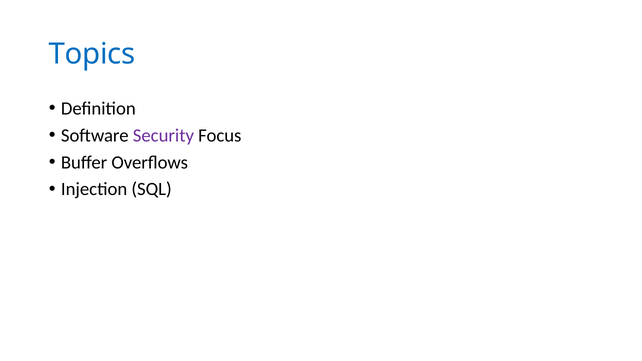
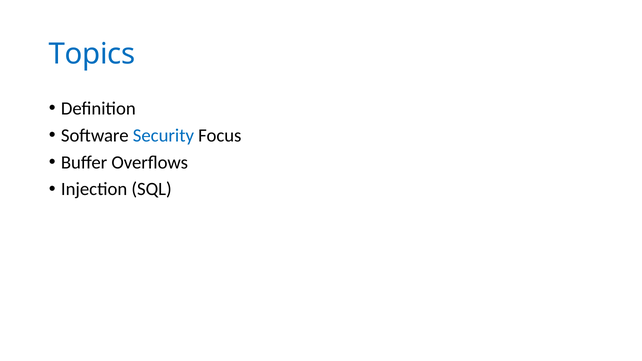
Security colour: purple -> blue
